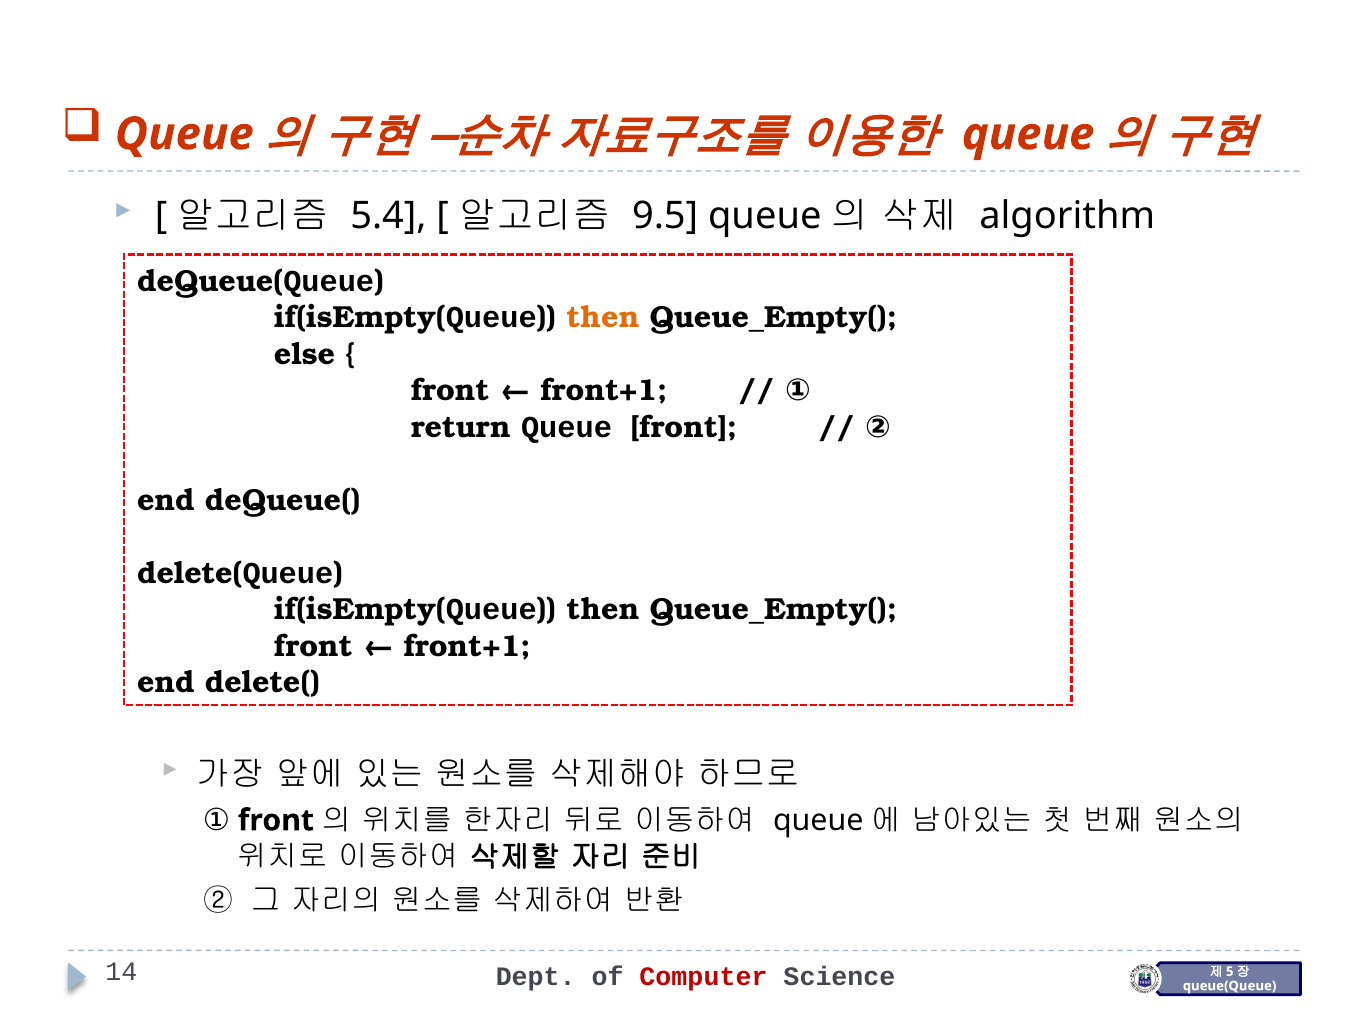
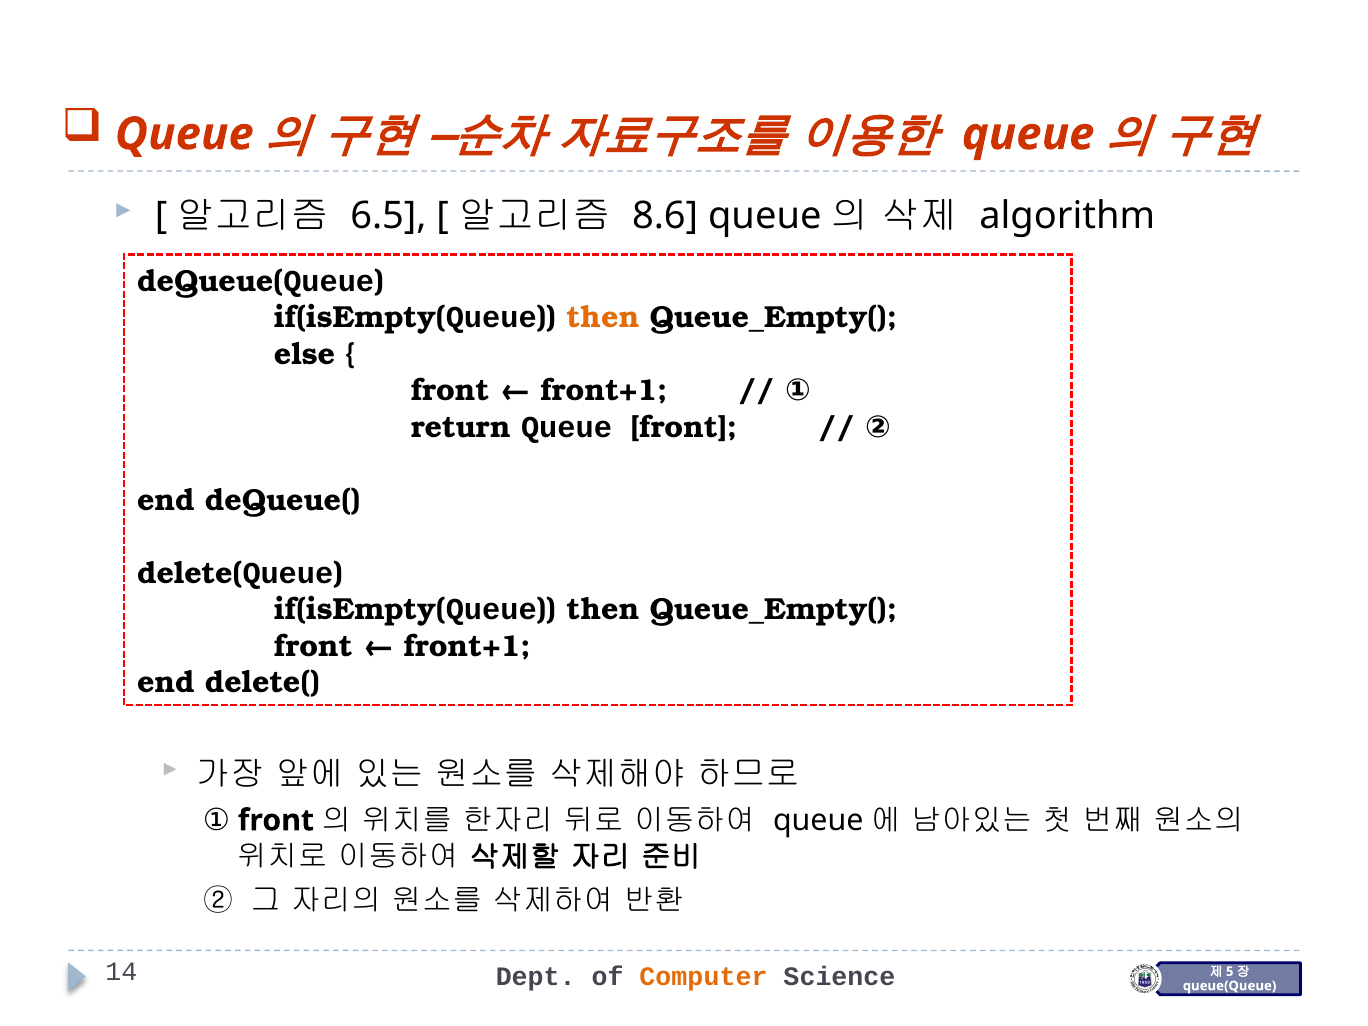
5.4: 5.4 -> 6.5
9.5: 9.5 -> 8.6
Computer colour: red -> orange
